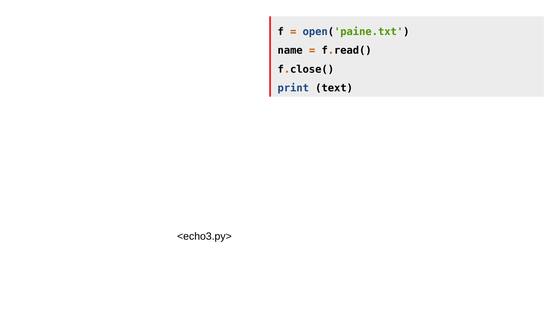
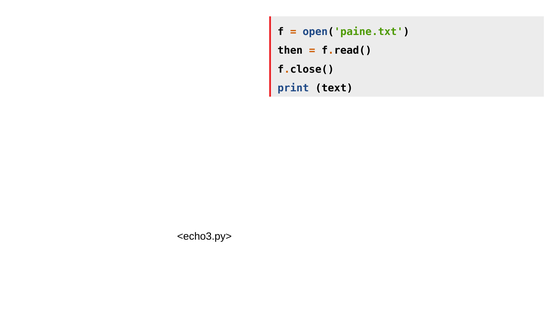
name: name -> then
